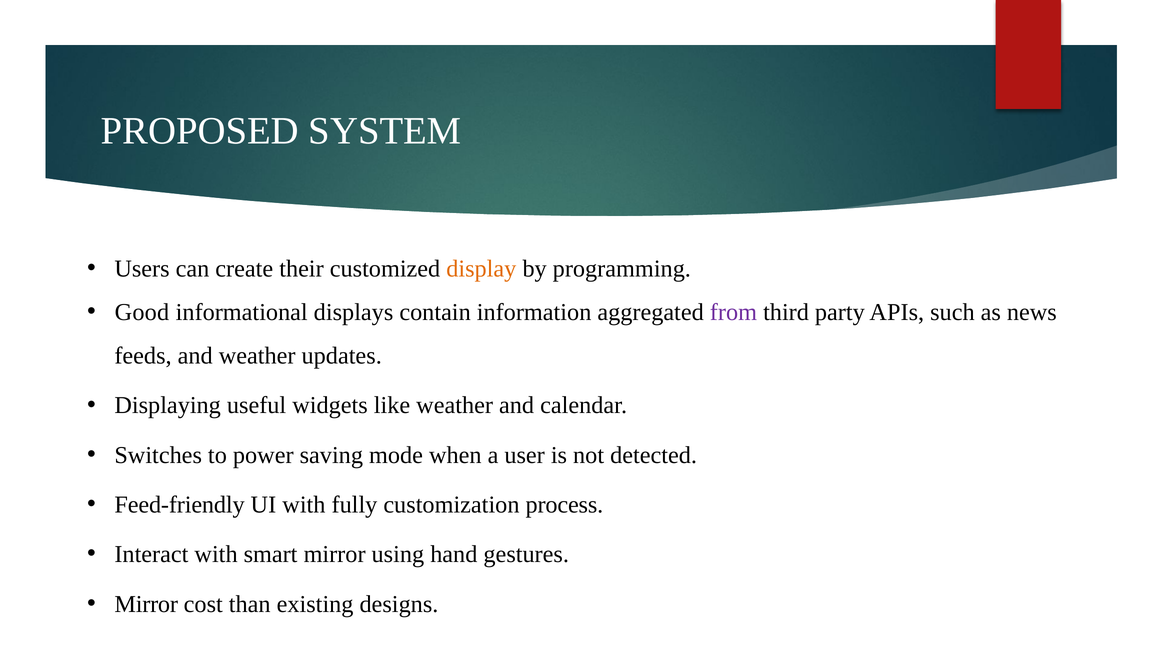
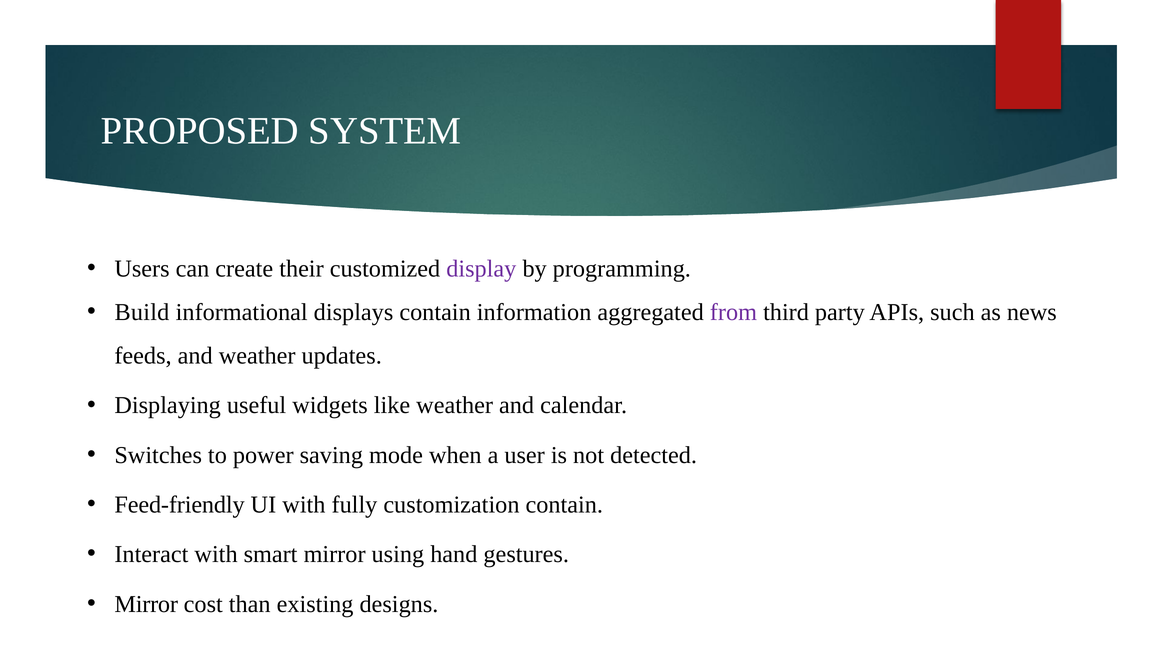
display colour: orange -> purple
Good: Good -> Build
customization process: process -> contain
